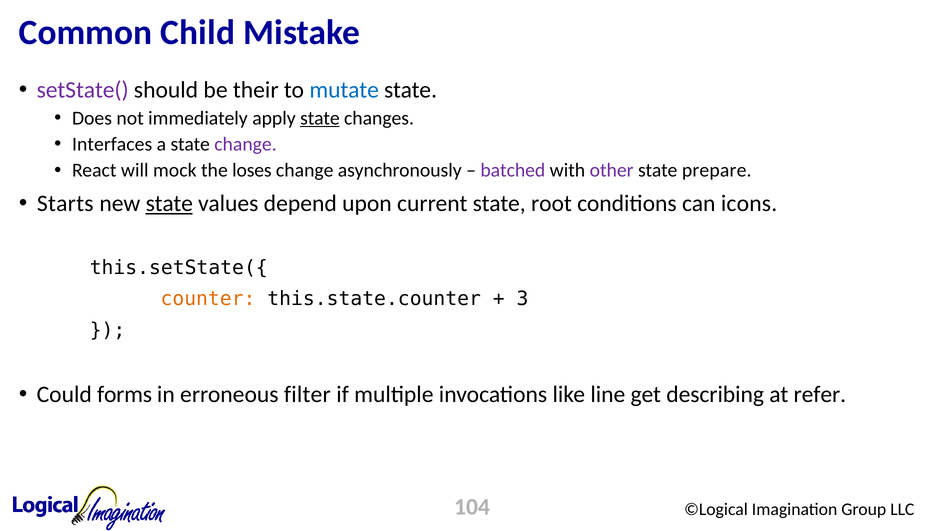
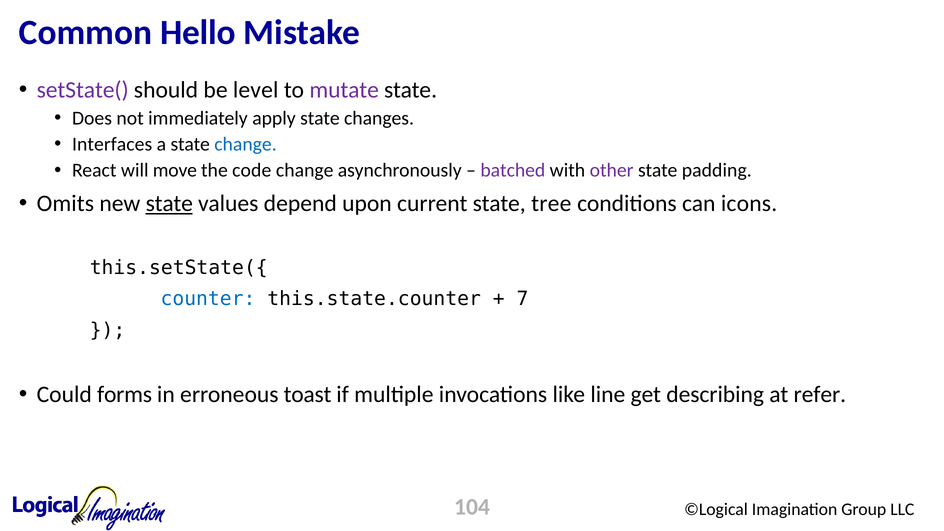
Child: Child -> Hello
their: their -> level
mutate colour: blue -> purple
state at (320, 118) underline: present -> none
change at (246, 144) colour: purple -> blue
mock: mock -> move
loses: loses -> code
prepare: prepare -> padding
Starts: Starts -> Omits
root: root -> tree
counter colour: orange -> blue
3: 3 -> 7
filter: filter -> toast
